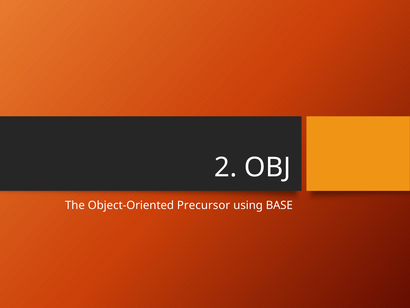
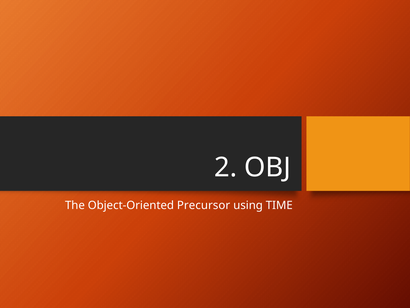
BASE: BASE -> TIME
